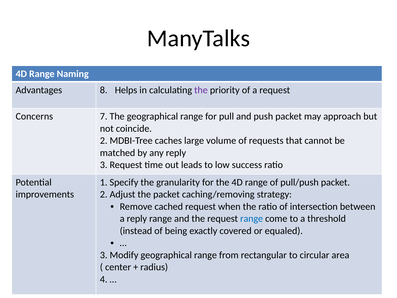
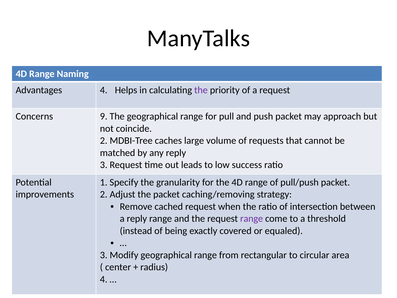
Advantages 8: 8 -> 4
7: 7 -> 9
range at (252, 219) colour: blue -> purple
